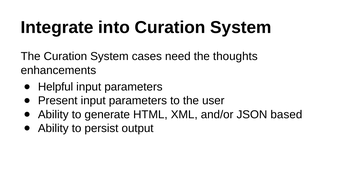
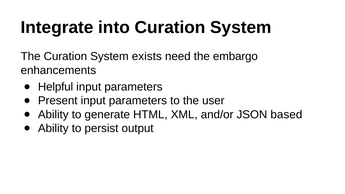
cases: cases -> exists
thoughts: thoughts -> embargo
